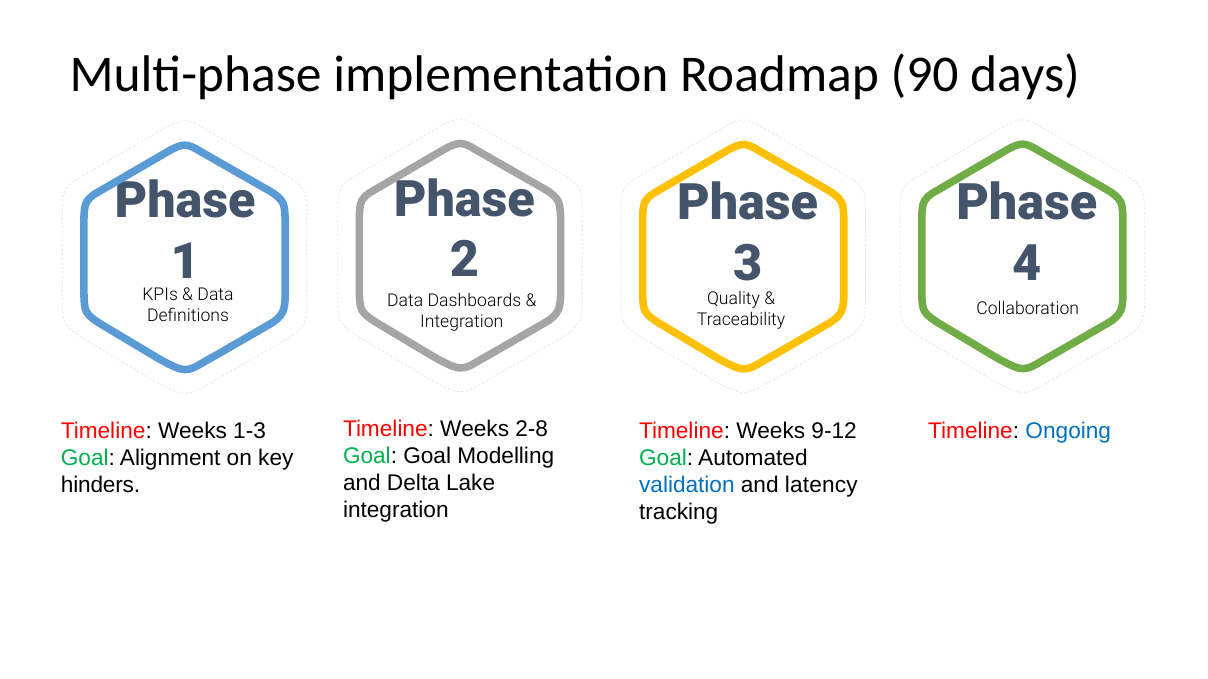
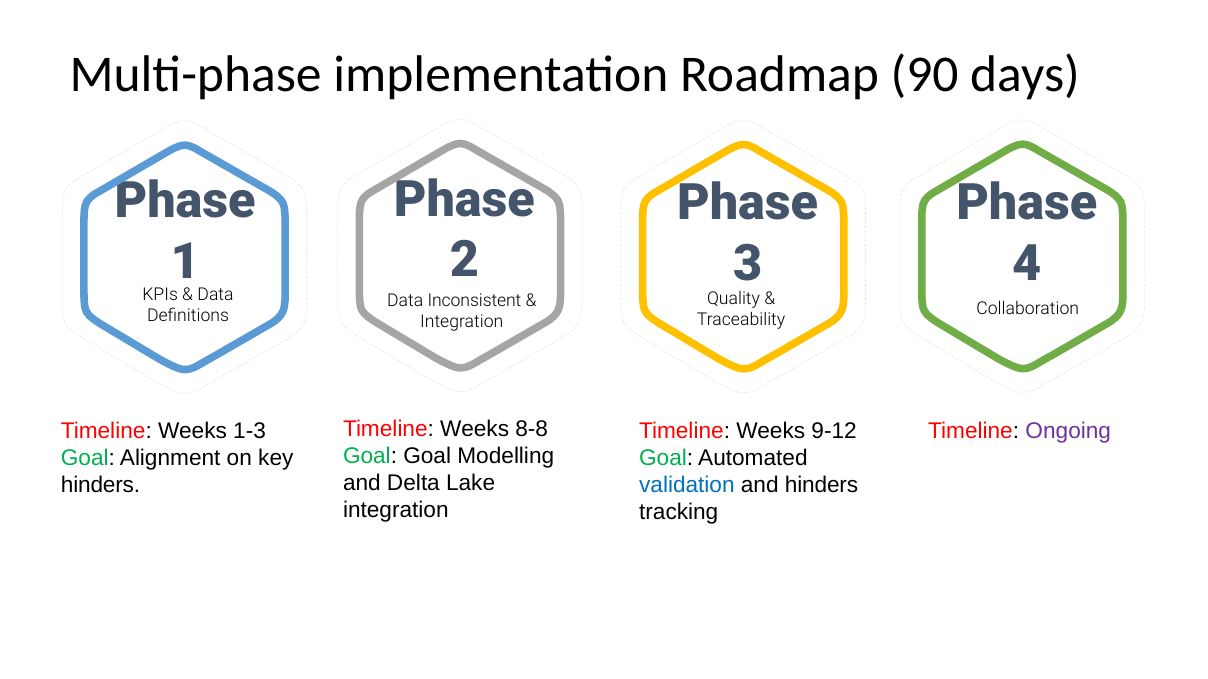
Dashboards: Dashboards -> Inconsistent
2-8: 2-8 -> 8-8
Ongoing colour: blue -> purple
and latency: latency -> hinders
